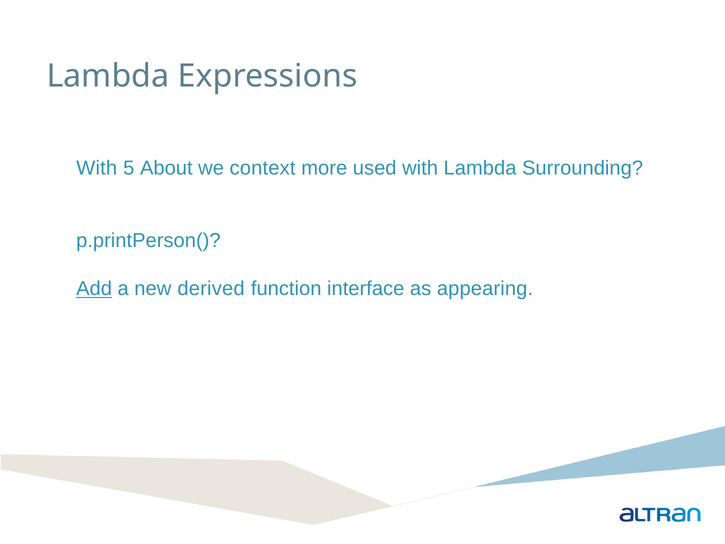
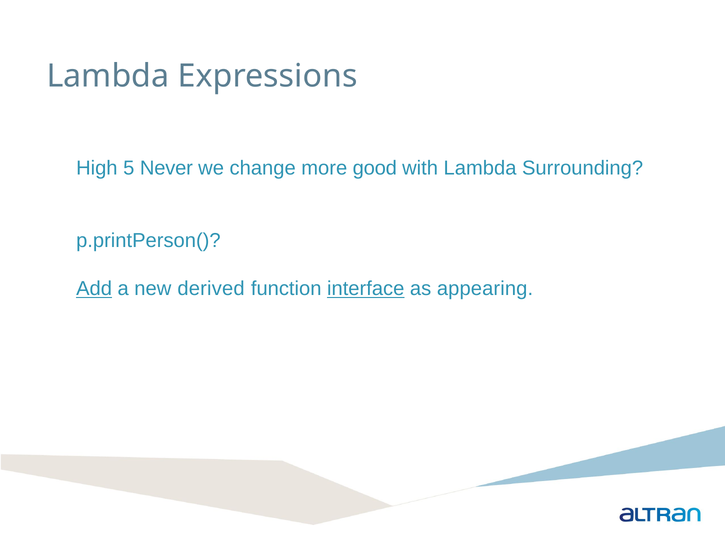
With at (97, 168): With -> High
About: About -> Never
context: context -> change
used: used -> good
interface underline: none -> present
